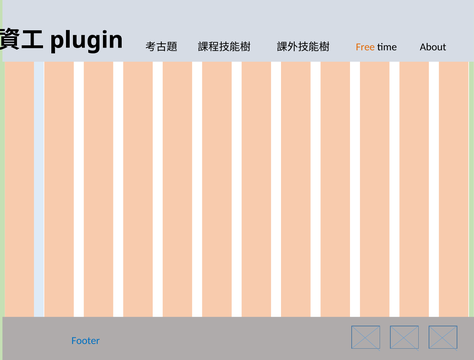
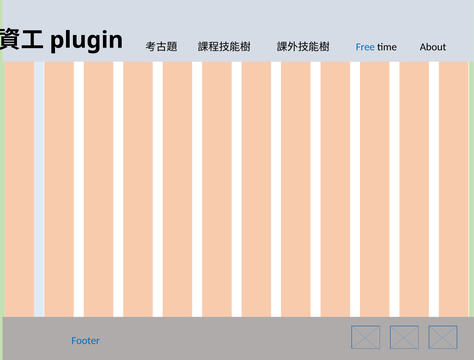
Free colour: orange -> blue
